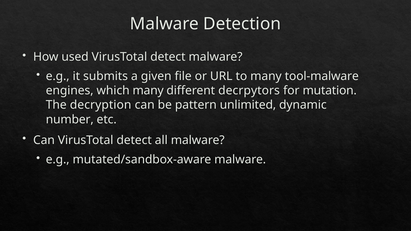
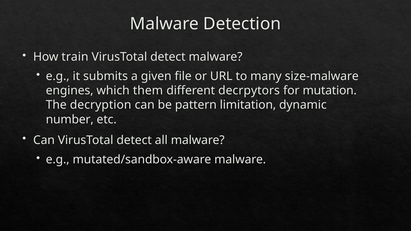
used: used -> train
tool-malware: tool-malware -> size-malware
which many: many -> them
unlimited: unlimited -> limitation
